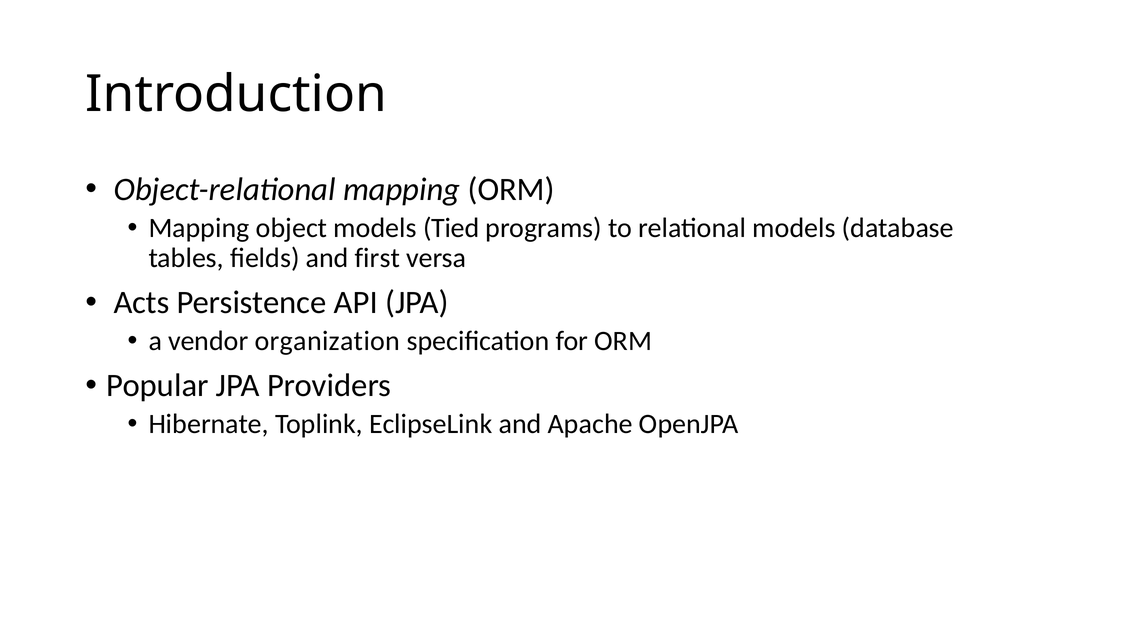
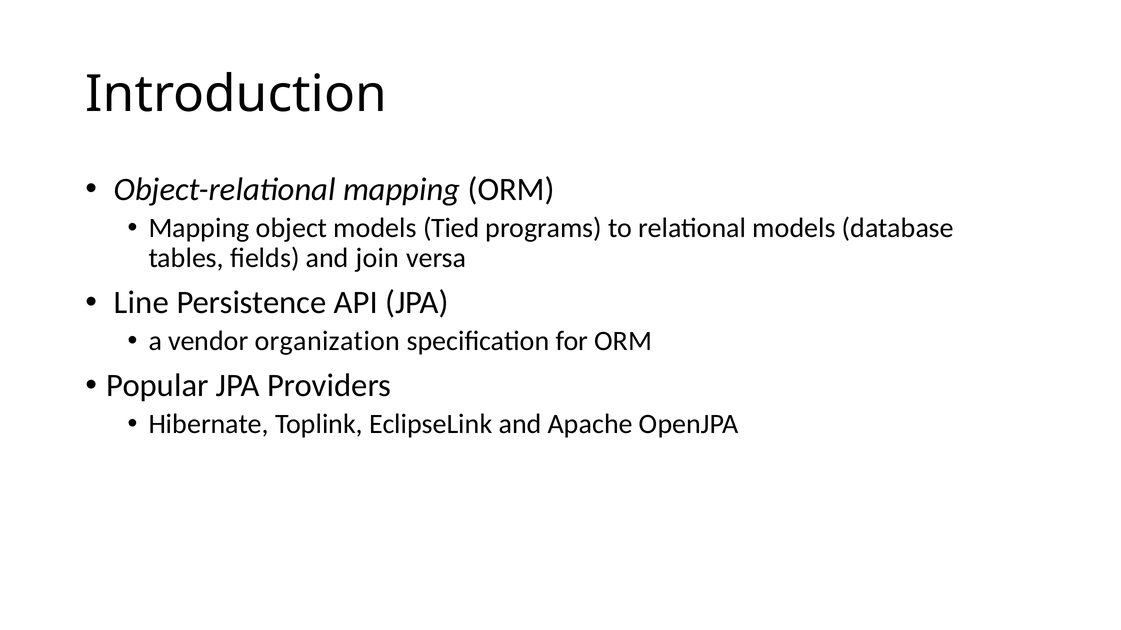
first: first -> join
Acts: Acts -> Line
